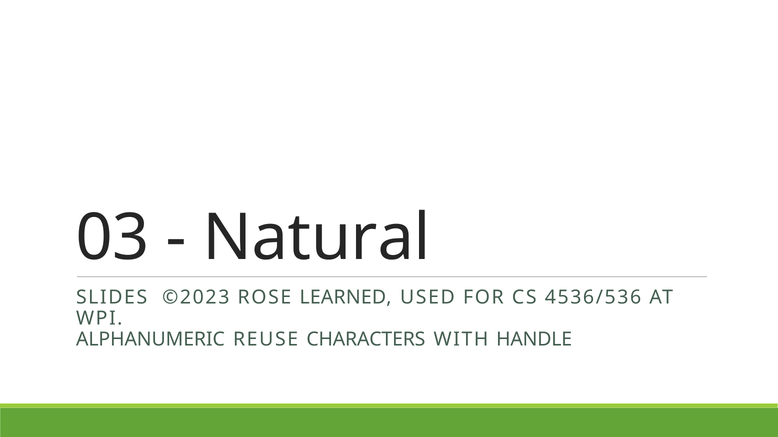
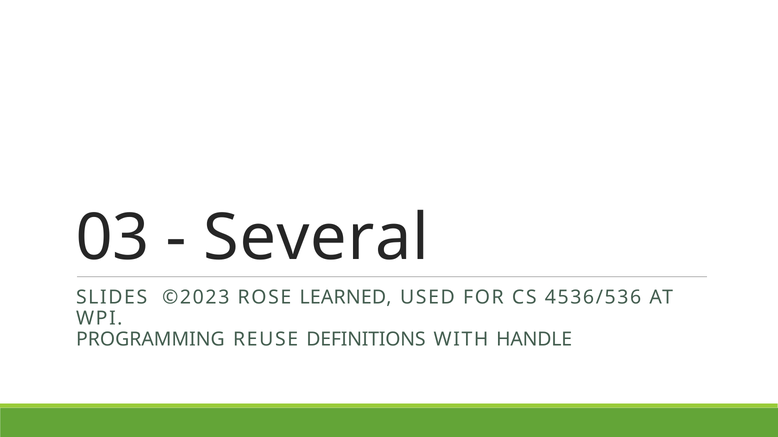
Natural: Natural -> Several
ALPHANUMERIC: ALPHANUMERIC -> PROGRAMMING
CHARACTERS: CHARACTERS -> DEFINITIONS
